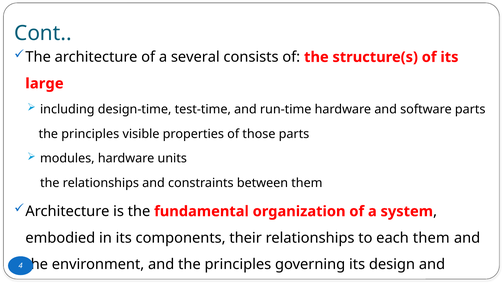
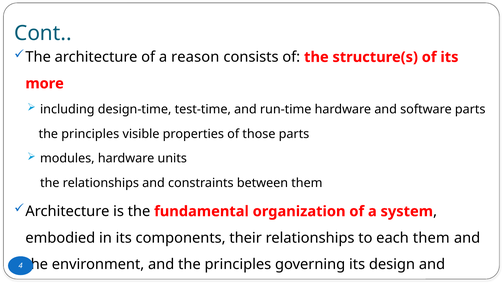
several: several -> reason
large: large -> more
